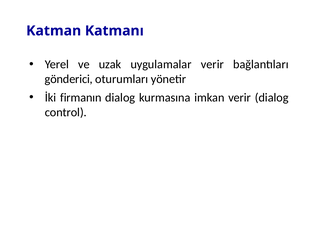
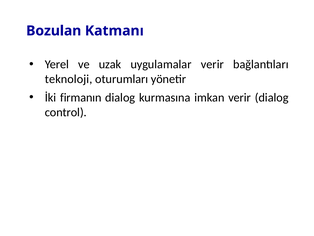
Katman: Katman -> Bozulan
gönderici: gönderici -> teknoloji
